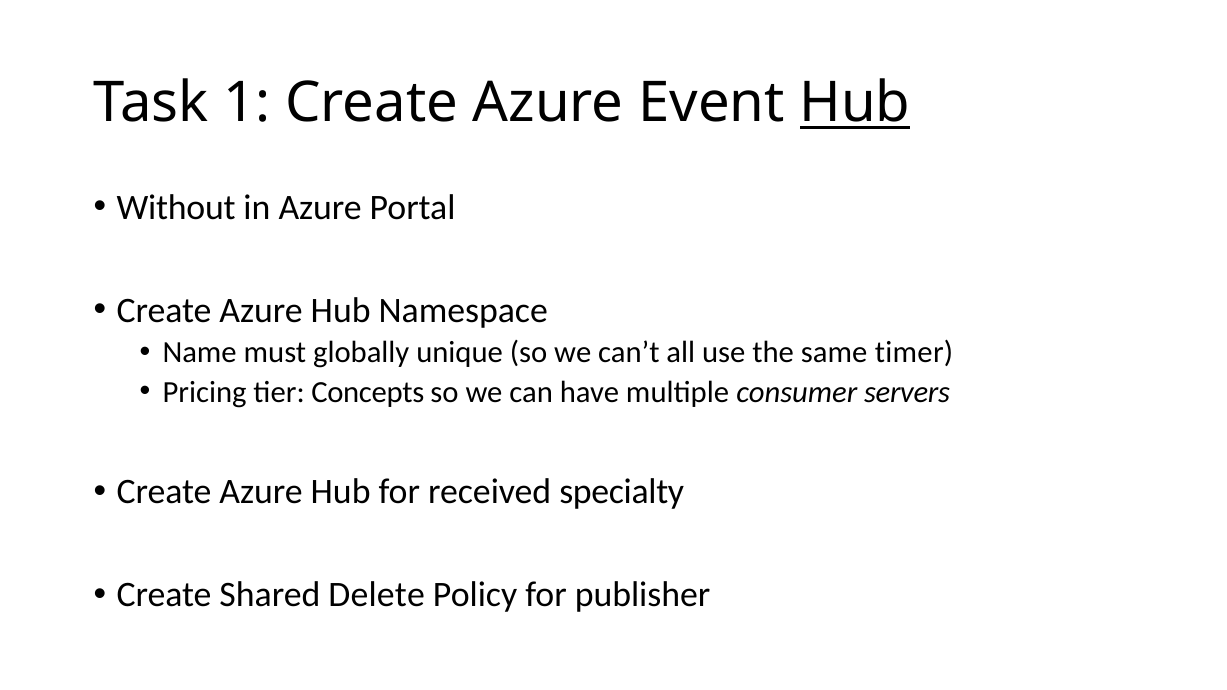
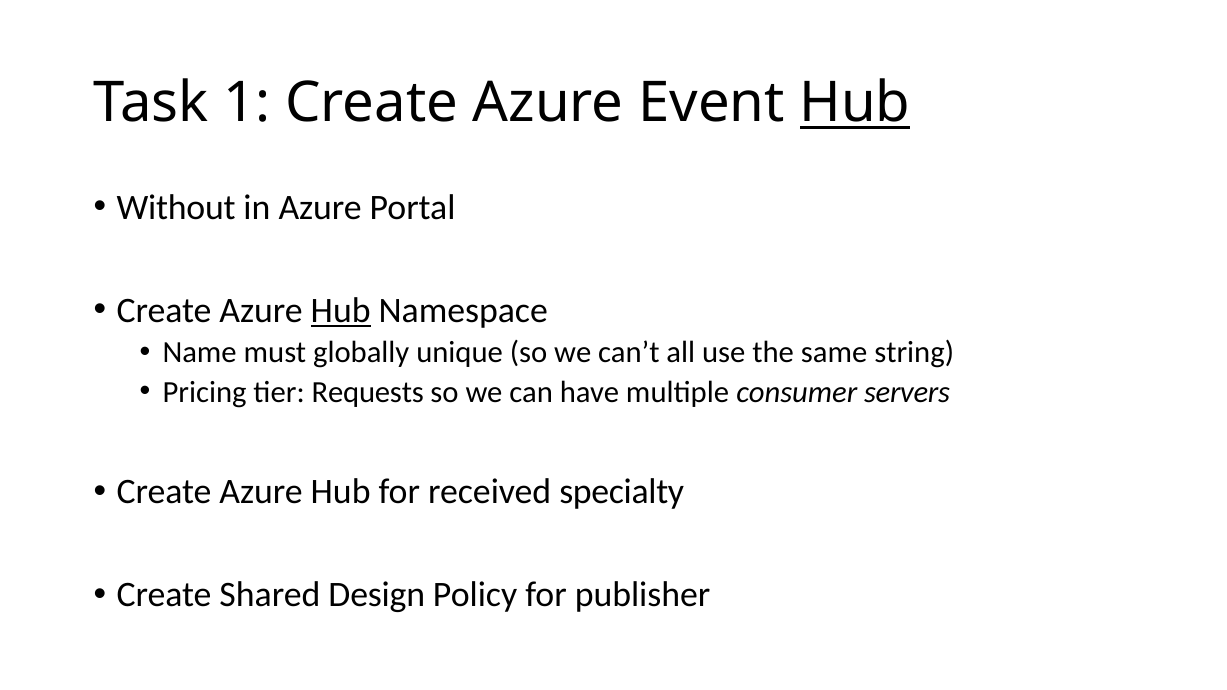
Hub at (341, 310) underline: none -> present
timer: timer -> string
Concepts: Concepts -> Requests
Delete: Delete -> Design
